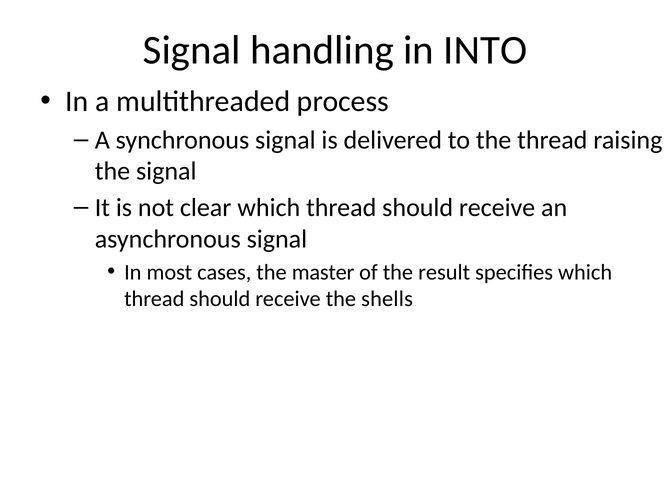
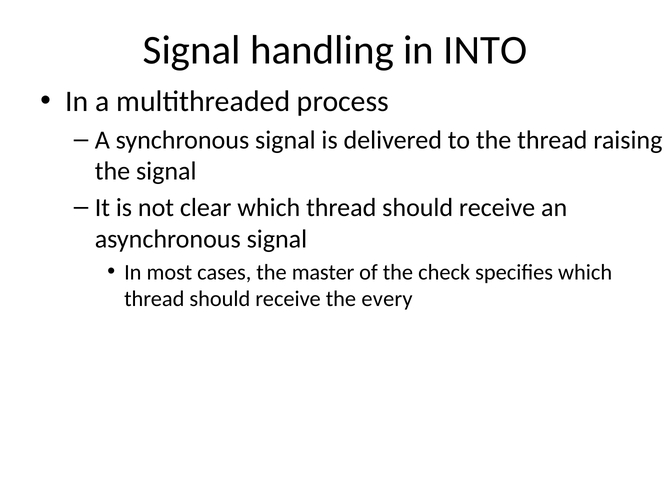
result: result -> check
shells: shells -> every
